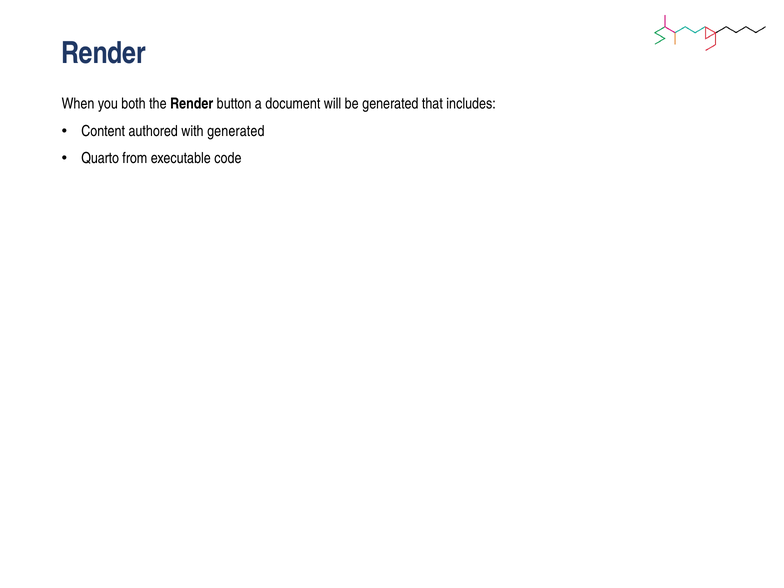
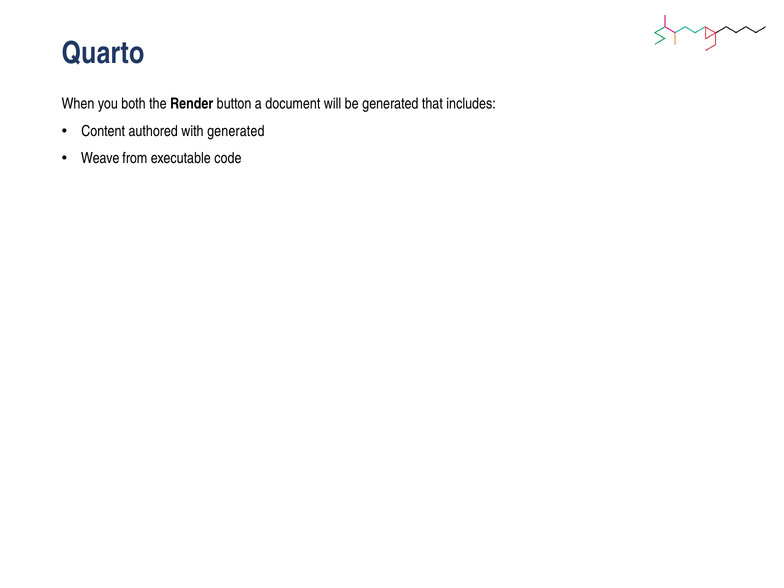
Render at (103, 53): Render -> Quarto
Quarto: Quarto -> Weave
